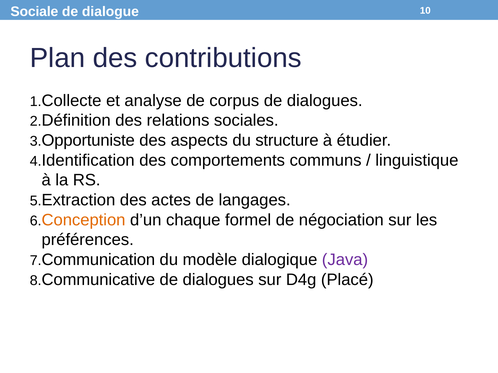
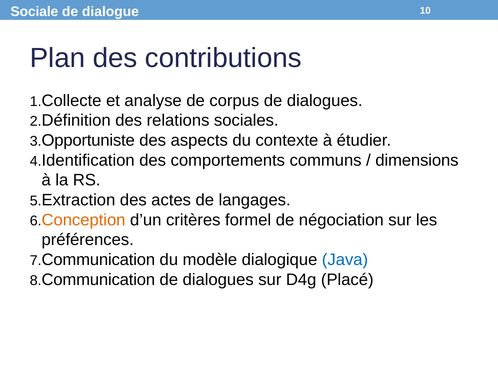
structure: structure -> contexte
linguistique: linguistique -> dimensions
chaque: chaque -> critères
Java colour: purple -> blue
Communicative at (98, 280): Communicative -> Communication
